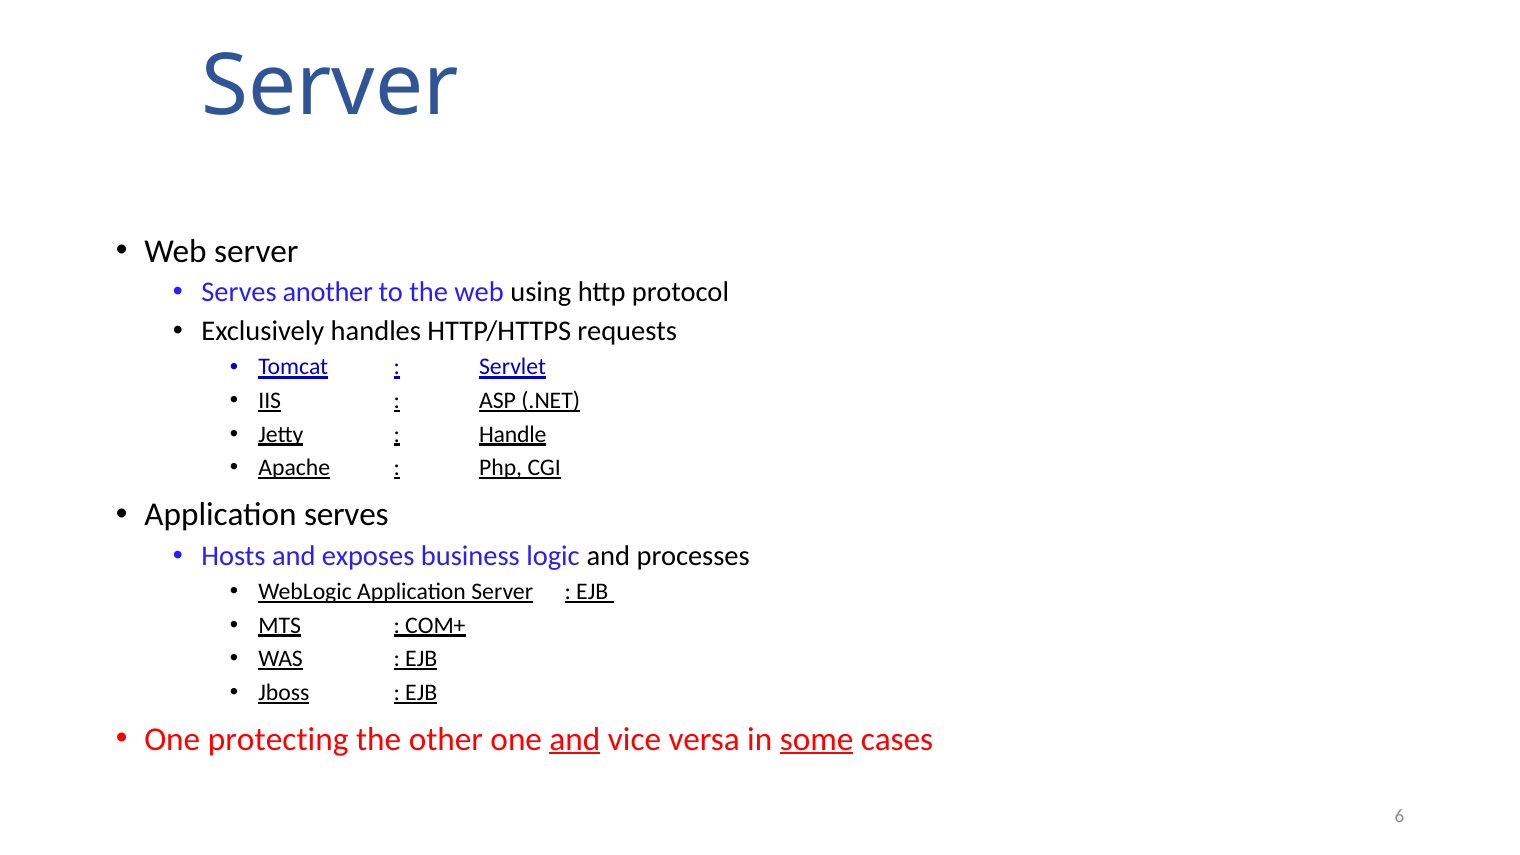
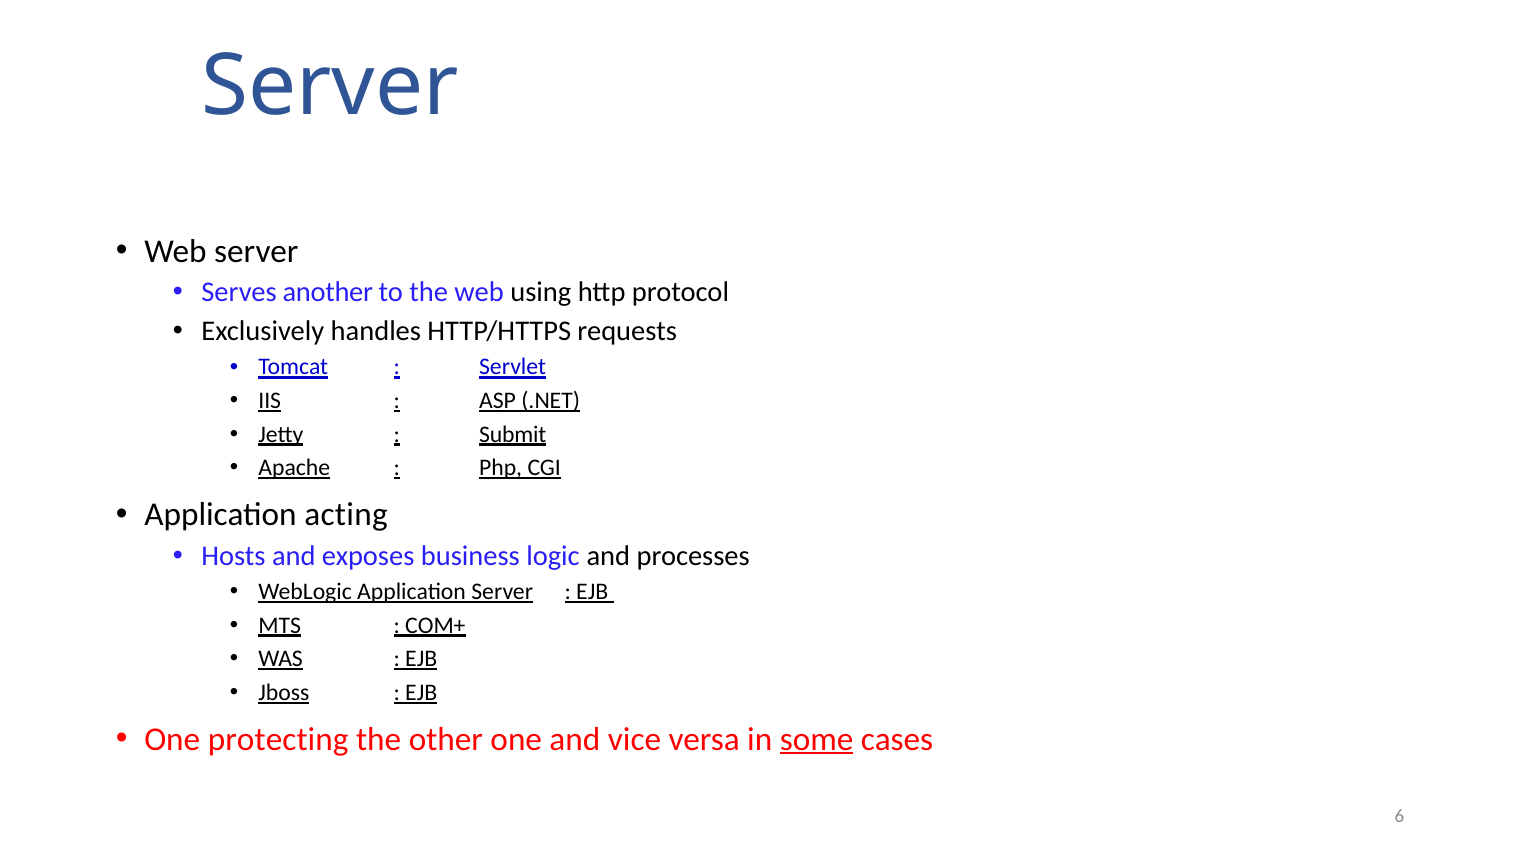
Handle: Handle -> Submit
Application serves: serves -> acting
and at (575, 739) underline: present -> none
